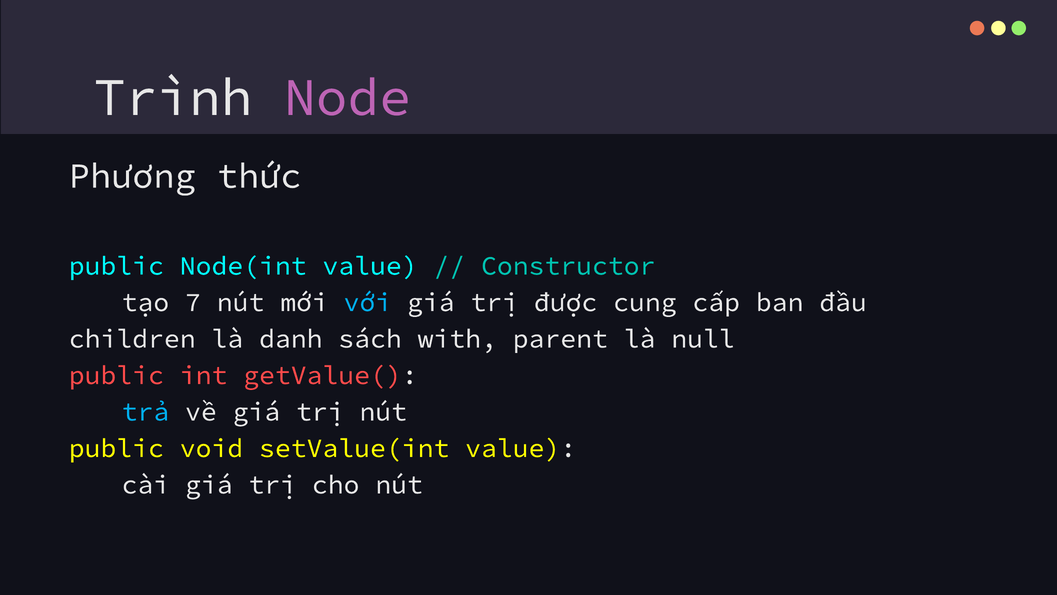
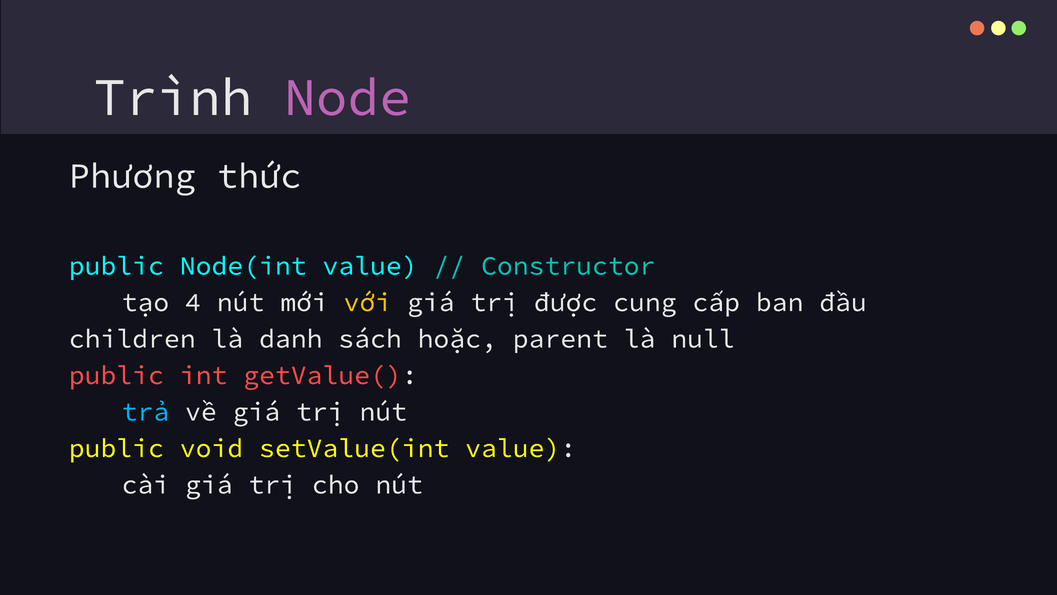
7: 7 -> 4
với colour: light blue -> yellow
with: with -> hoặc
